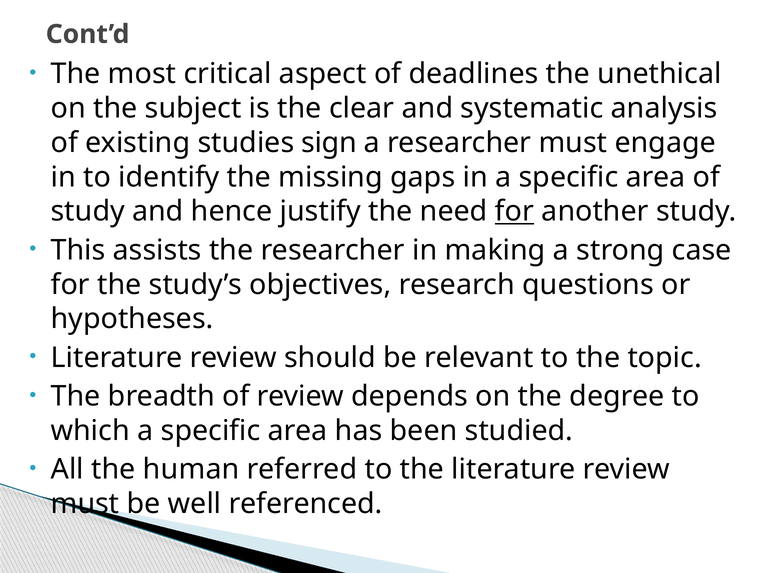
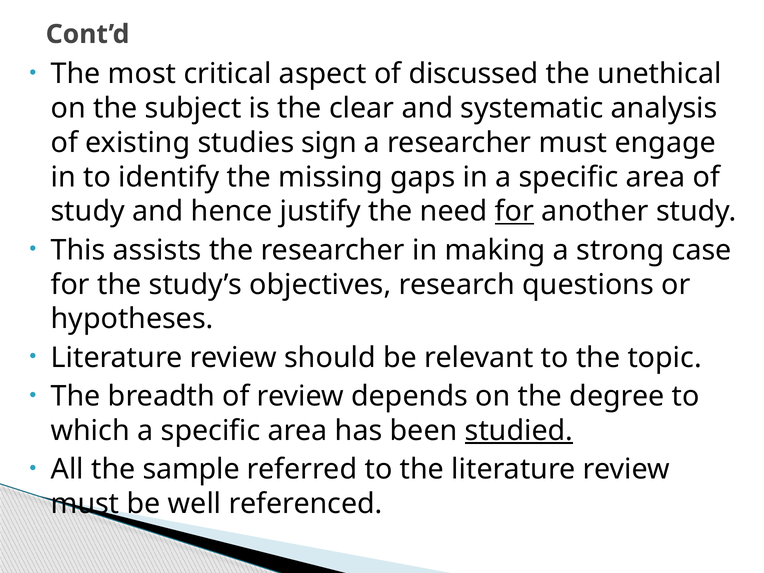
deadlines: deadlines -> discussed
studied underline: none -> present
human: human -> sample
